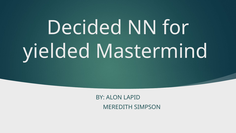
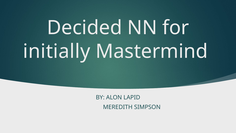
yielded: yielded -> initially
